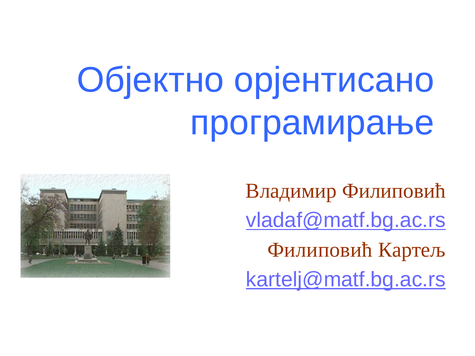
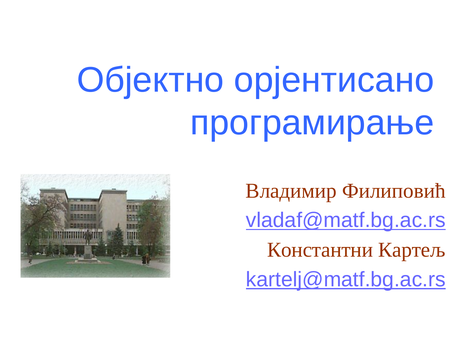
Филиповић at (320, 250): Филиповић -> Константни
